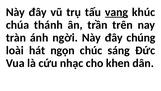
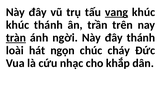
chúa at (18, 25): chúa -> khúc
tràn underline: none -> present
đây chúng: chúng -> thánh
sáng: sáng -> cháy
khen: khen -> khắp
